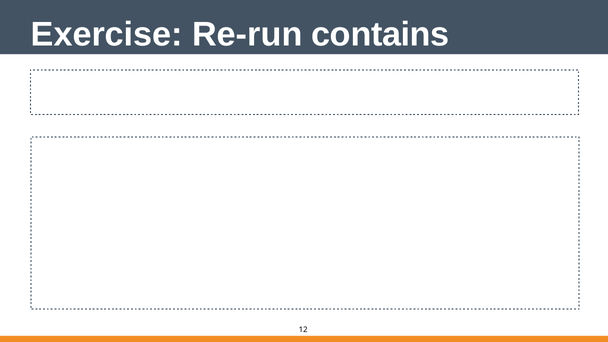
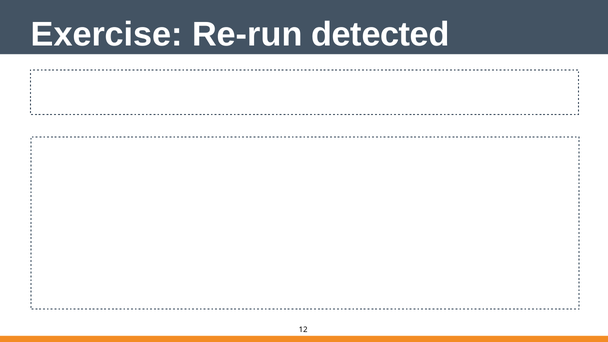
Re-run contains: contains -> detected
